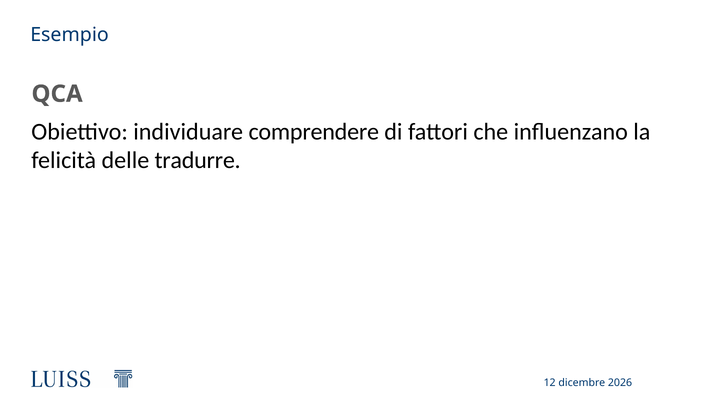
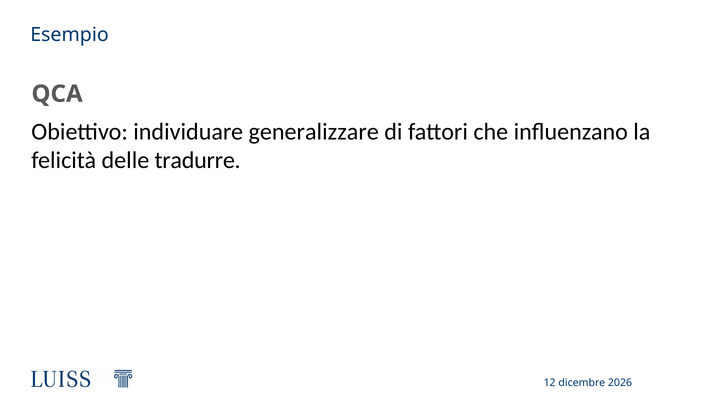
comprendere: comprendere -> generalizzare
